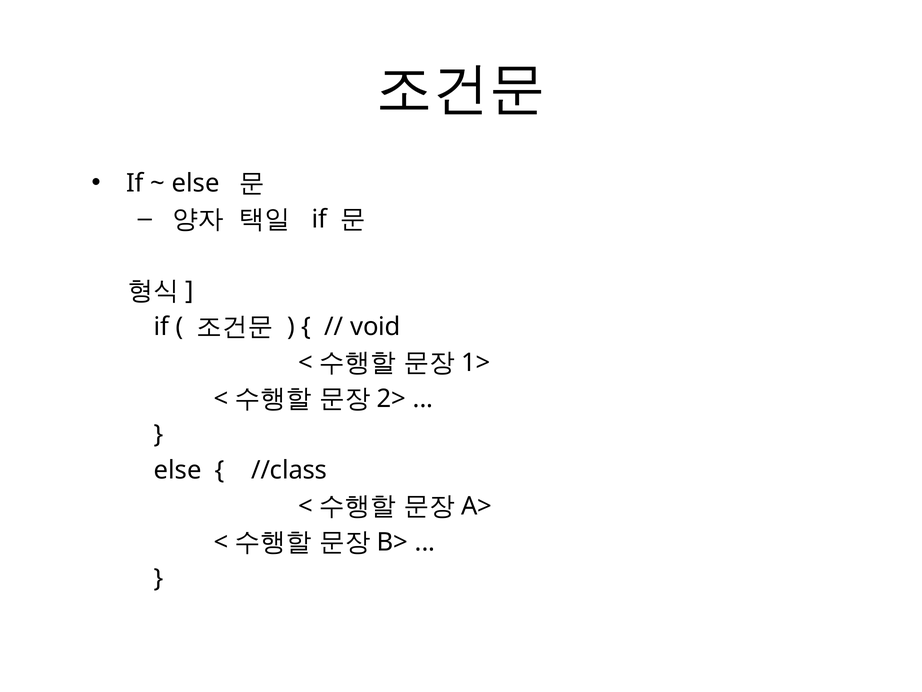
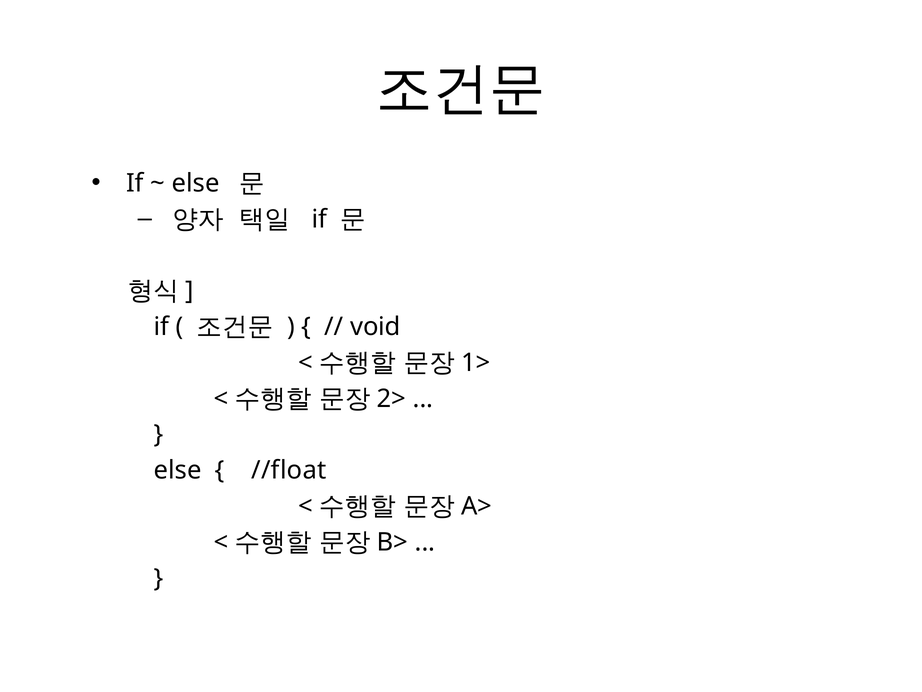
//class: //class -> //float
